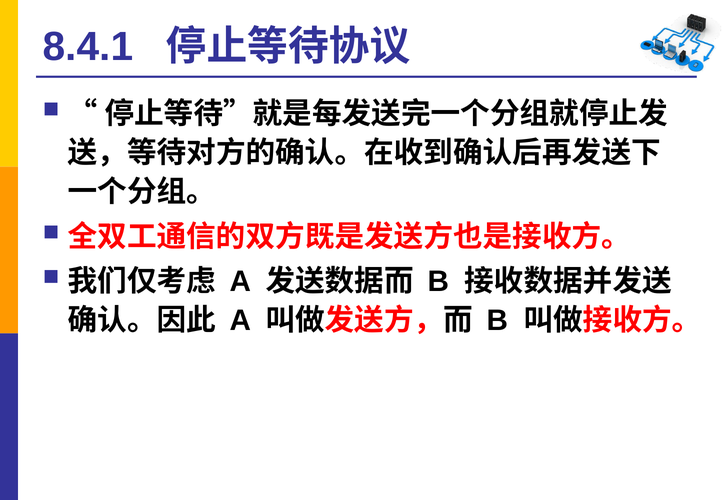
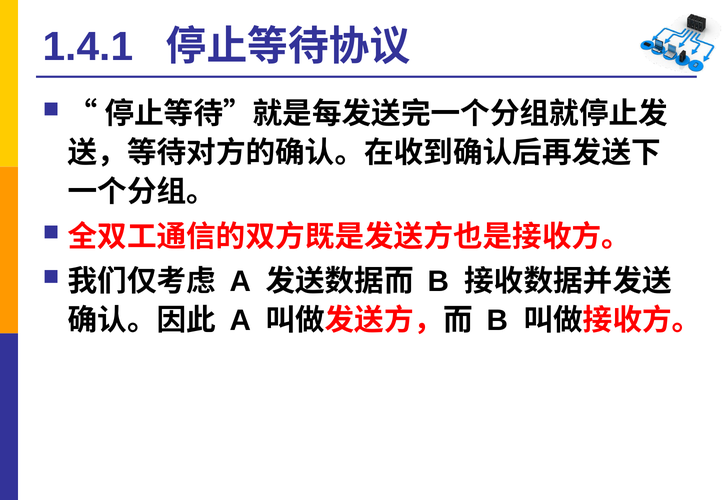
8.4.1: 8.4.1 -> 1.4.1
